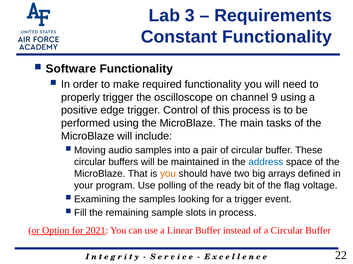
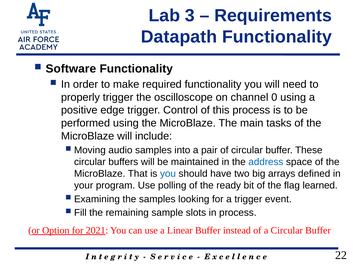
Constant: Constant -> Datapath
9: 9 -> 0
you at (168, 174) colour: orange -> blue
voltage: voltage -> learned
